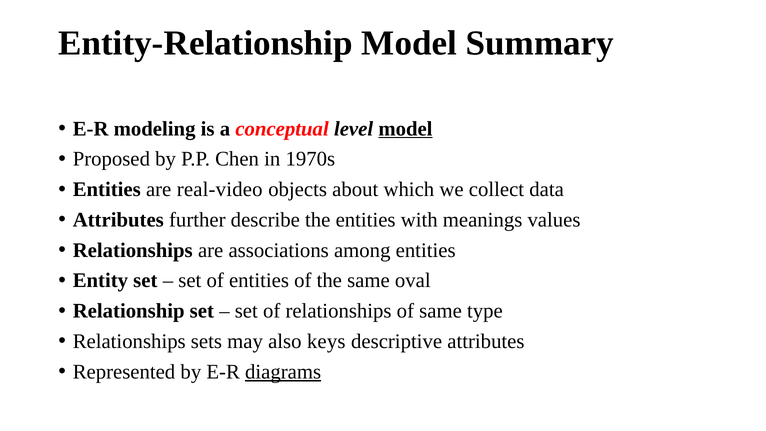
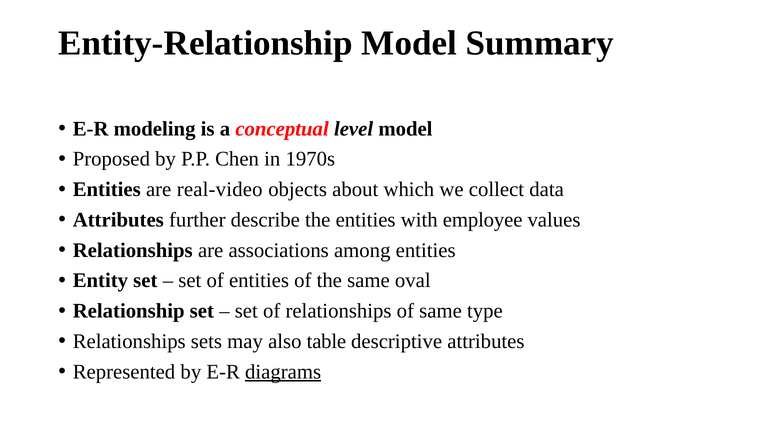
model at (405, 129) underline: present -> none
meanings: meanings -> employee
keys: keys -> table
